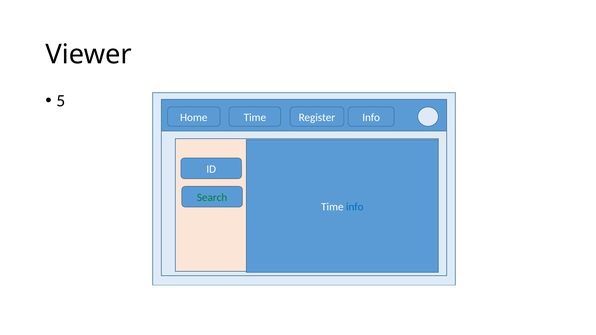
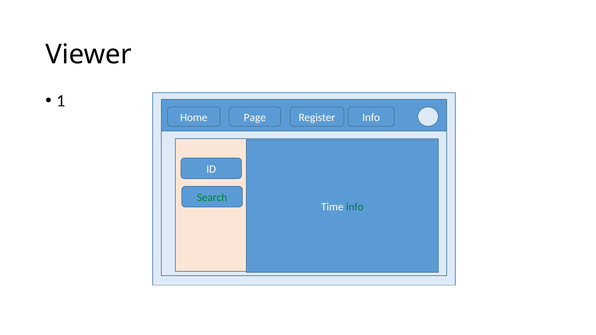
5: 5 -> 1
Home Time: Time -> Page
info at (355, 207) colour: blue -> green
